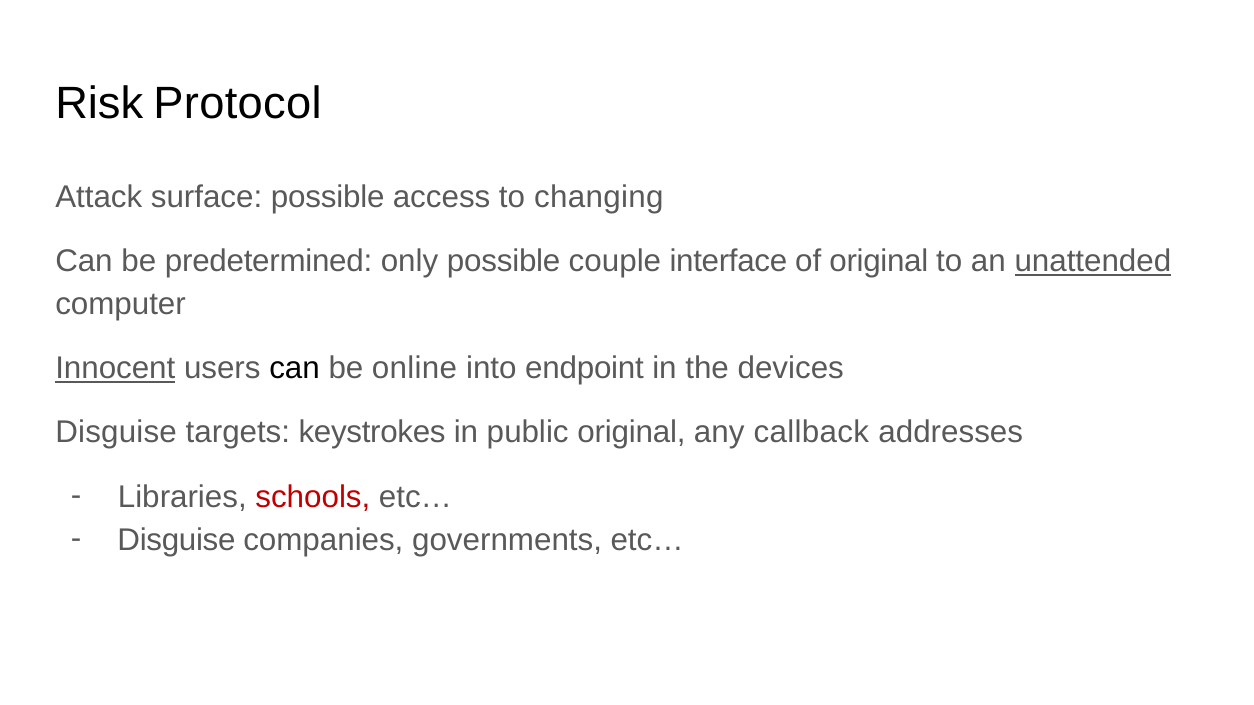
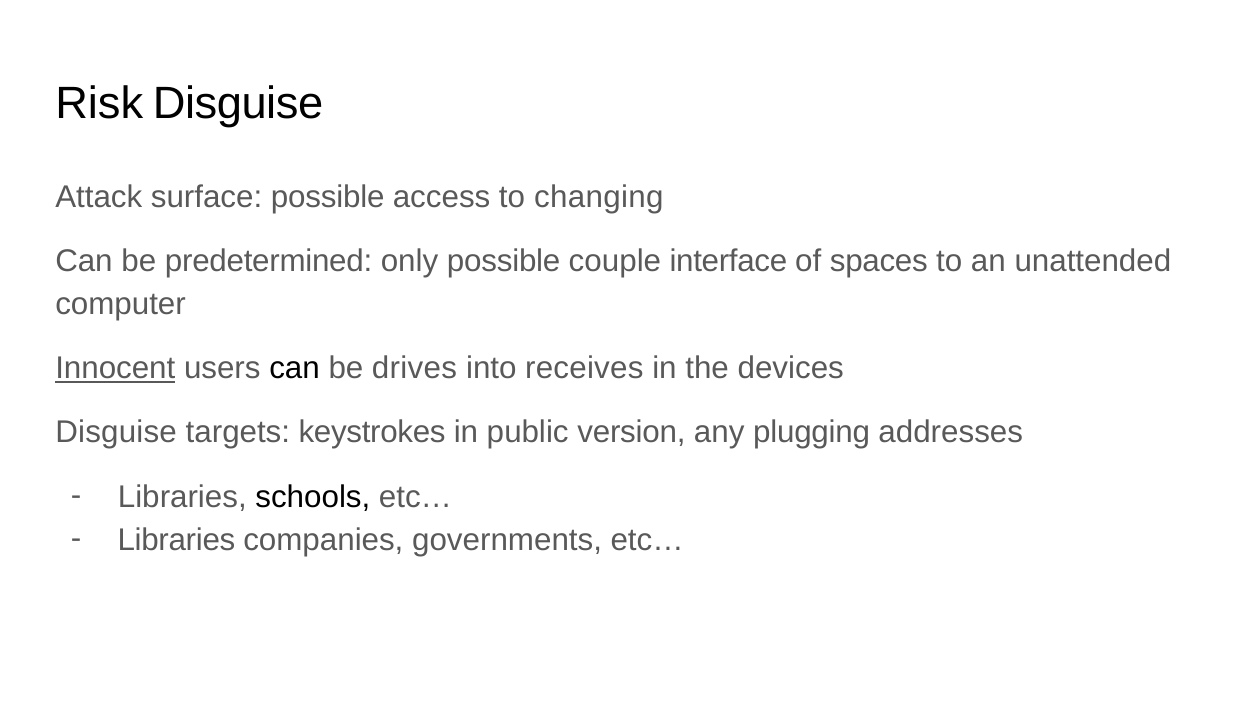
Risk Protocol: Protocol -> Disguise
of original: original -> spaces
unattended underline: present -> none
online: online -> drives
endpoint: endpoint -> receives
public original: original -> version
callback: callback -> plugging
schools colour: red -> black
Disguise at (176, 540): Disguise -> Libraries
